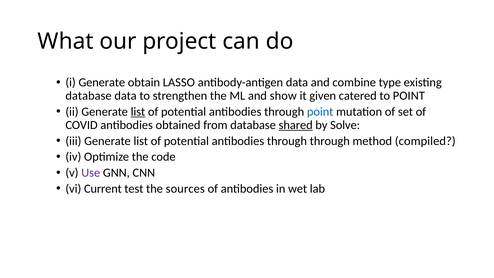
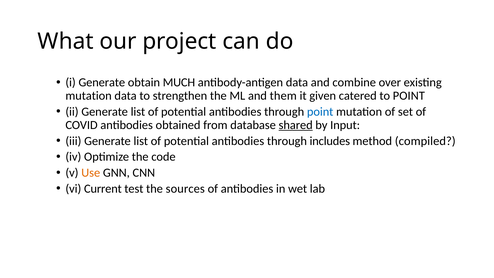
LASSO: LASSO -> MUCH
type: type -> over
database at (89, 96): database -> mutation
show: show -> them
list at (138, 112) underline: present -> none
Solve: Solve -> Input
through through: through -> includes
Use colour: purple -> orange
